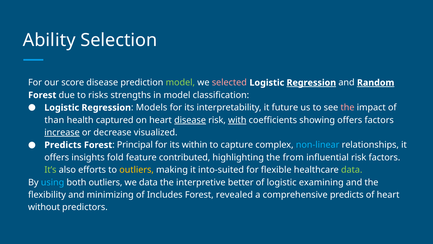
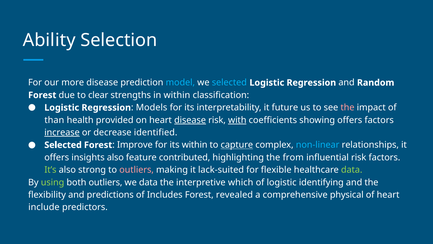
score: score -> more
model at (180, 83) colour: light green -> light blue
selected at (229, 83) colour: pink -> light blue
Regression at (311, 83) underline: present -> none
Random underline: present -> none
risks: risks -> clear
in model: model -> within
captured: captured -> provided
visualized: visualized -> identified
Predicts at (63, 145): Predicts -> Selected
Principal: Principal -> Improve
capture underline: none -> present
insights fold: fold -> also
efforts: efforts -> strong
outliers at (137, 170) colour: yellow -> pink
into-suited: into-suited -> lack-suited
using colour: light blue -> light green
better: better -> which
examining: examining -> identifying
minimizing: minimizing -> predictions
comprehensive predicts: predicts -> physical
without: without -> include
